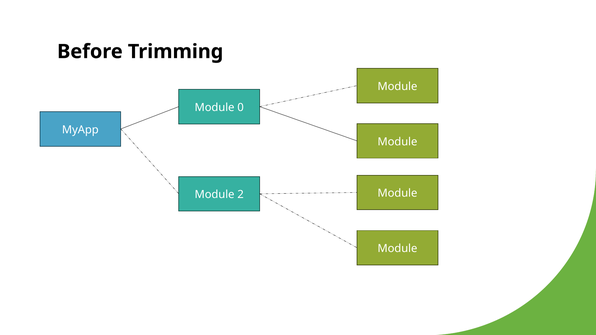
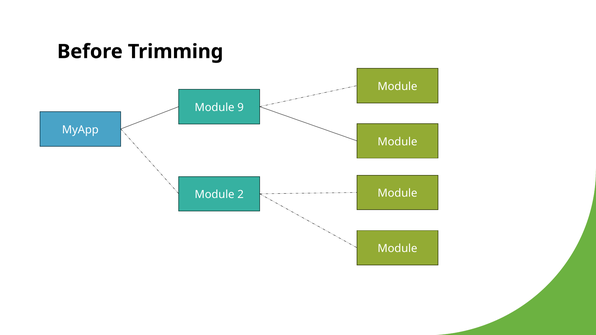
0: 0 -> 9
